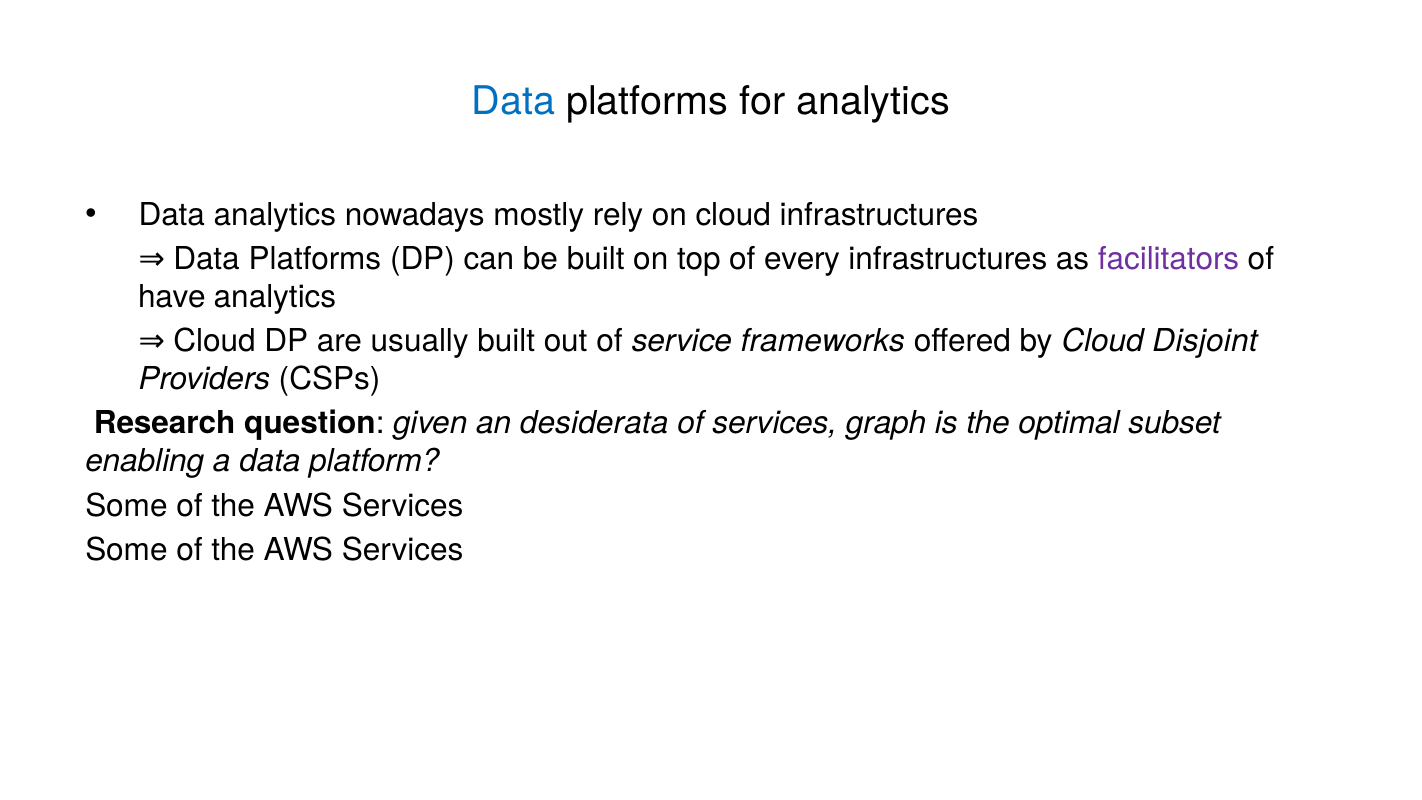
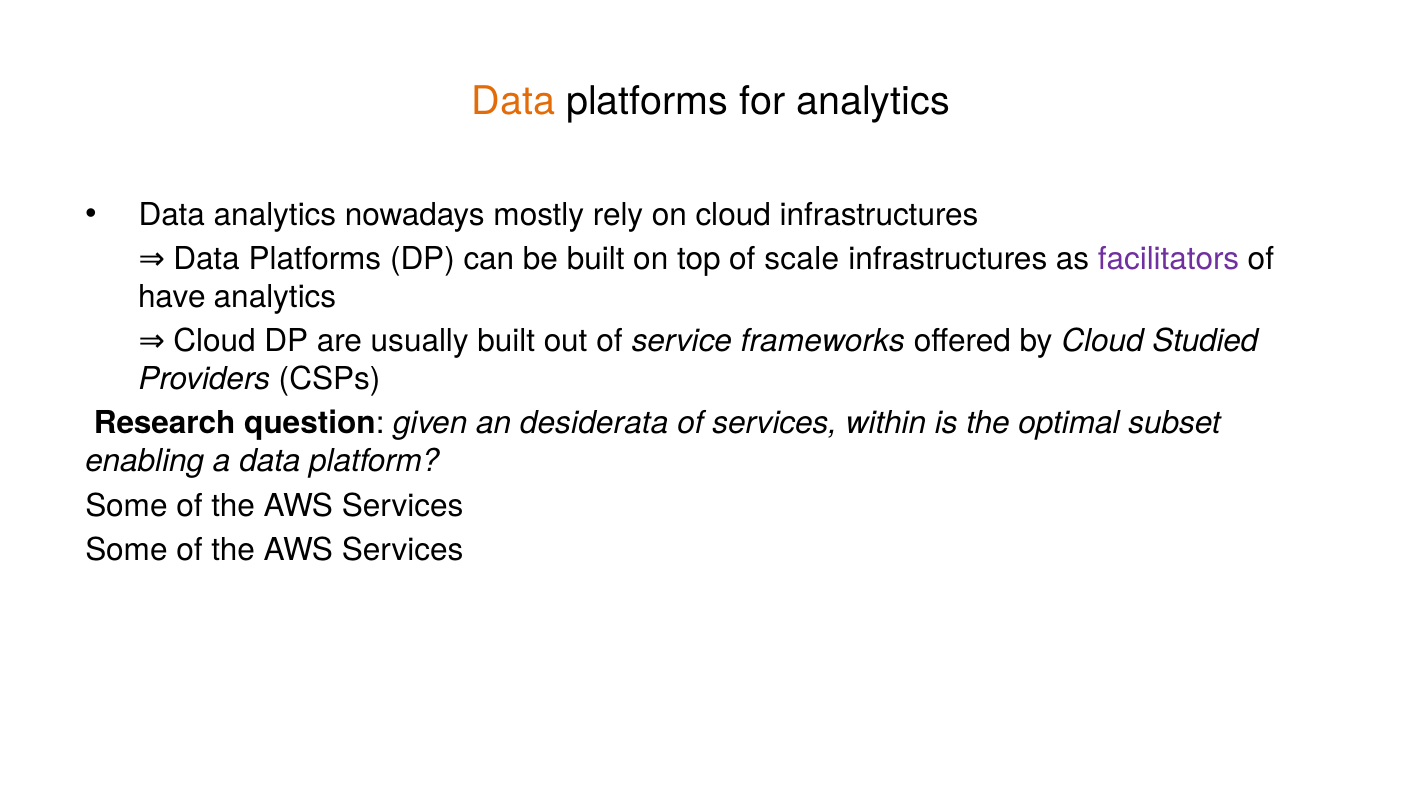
Data at (513, 101) colour: blue -> orange
every: every -> scale
Disjoint: Disjoint -> Studied
graph: graph -> within
